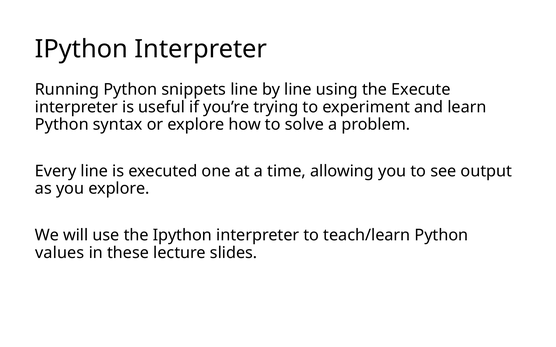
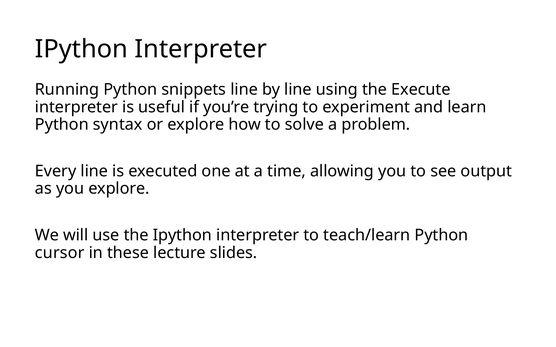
values: values -> cursor
